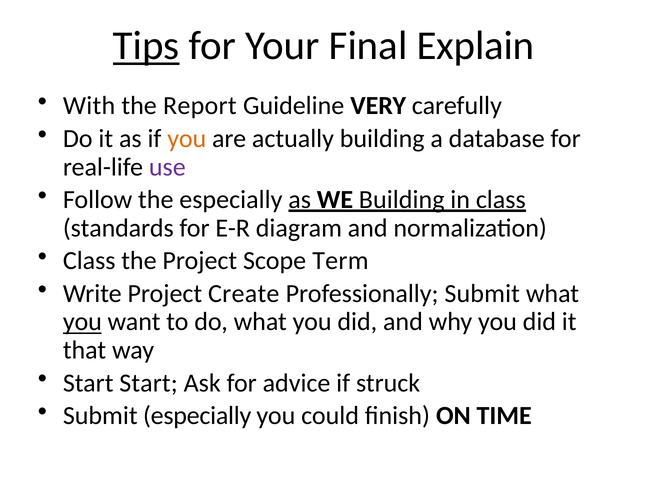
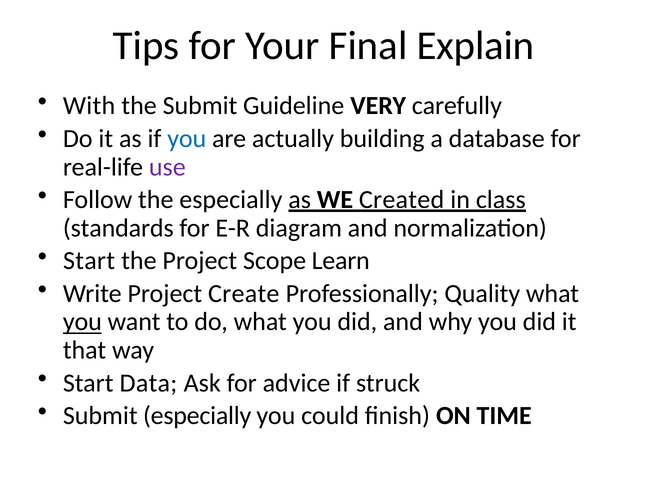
Tips underline: present -> none
the Report: Report -> Submit
you at (187, 139) colour: orange -> blue
WE Building: Building -> Created
Class at (89, 261): Class -> Start
Term: Term -> Learn
Professionally Submit: Submit -> Quality
Start Start: Start -> Data
